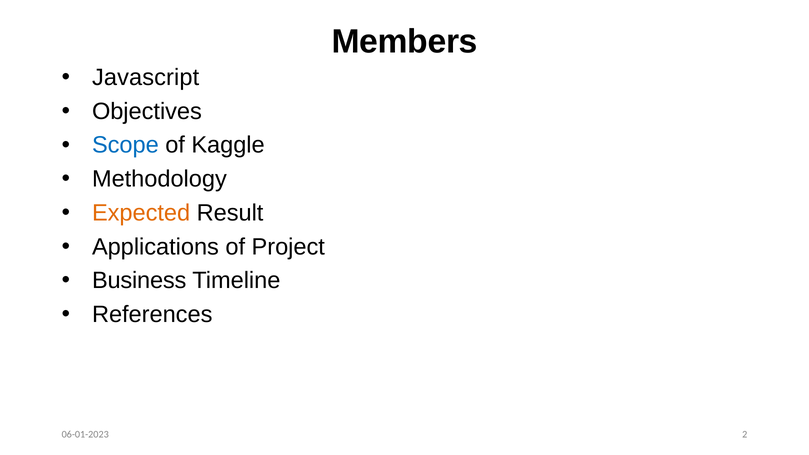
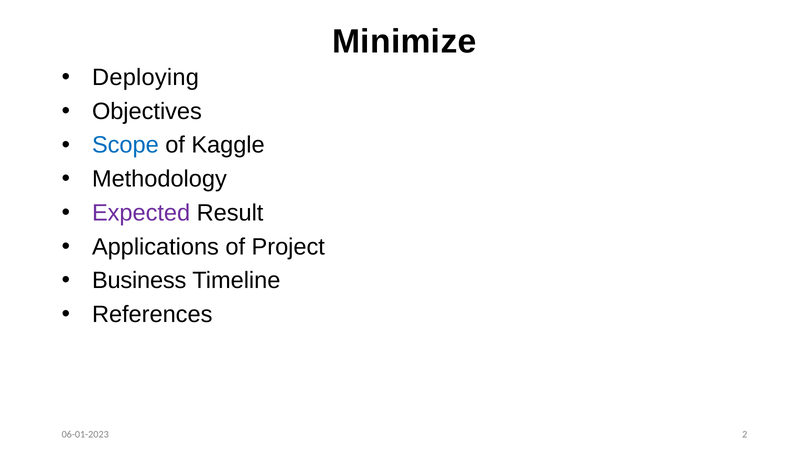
Members: Members -> Minimize
Javascript: Javascript -> Deploying
Expected colour: orange -> purple
